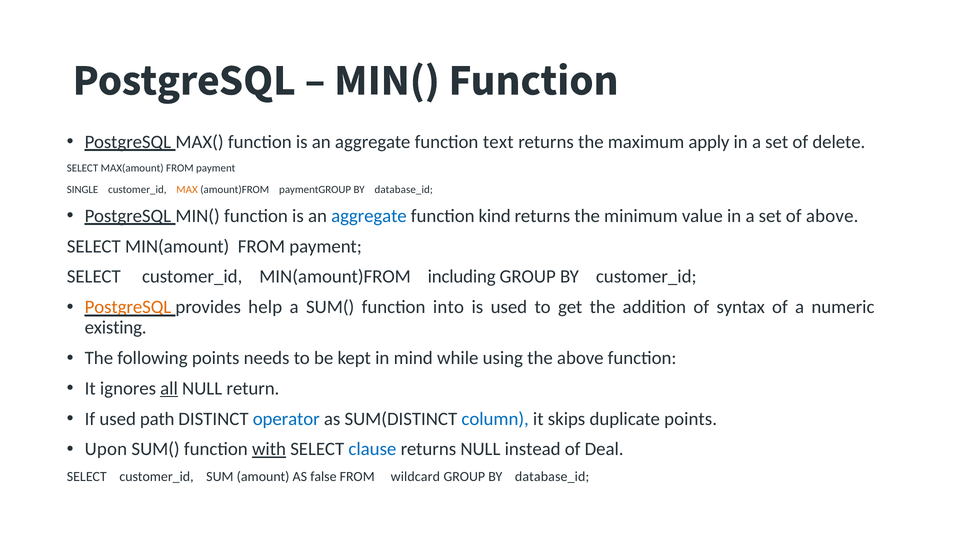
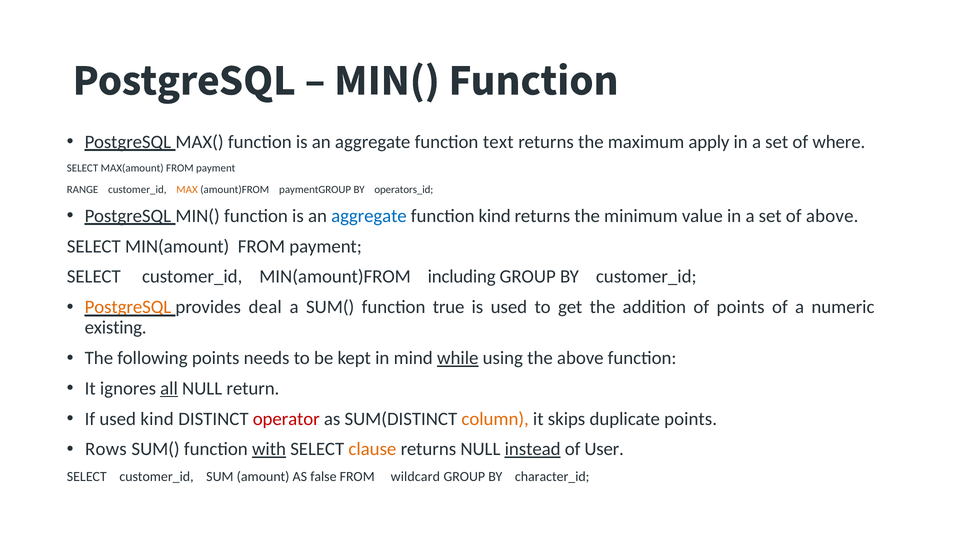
delete: delete -> where
SINGLE: SINGLE -> RANGE
paymentGROUP BY database_id: database_id -> operators_id
help: help -> deal
into: into -> true
of syntax: syntax -> points
while underline: none -> present
used path: path -> kind
operator colour: blue -> red
column colour: blue -> orange
Upon: Upon -> Rows
clause colour: blue -> orange
instead underline: none -> present
Deal: Deal -> User
GROUP BY database_id: database_id -> character_id
